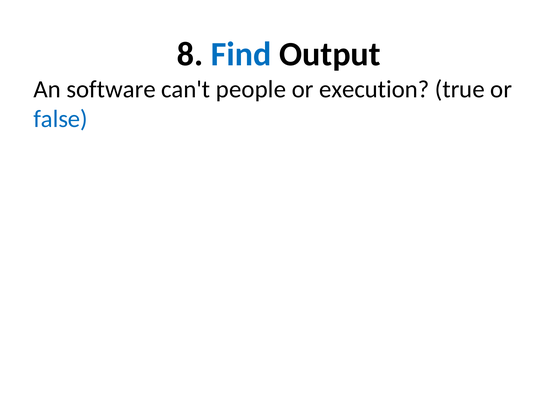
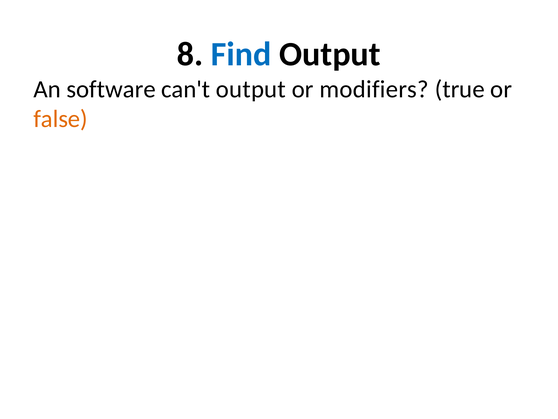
can't people: people -> output
execution: execution -> modifiers
false colour: blue -> orange
